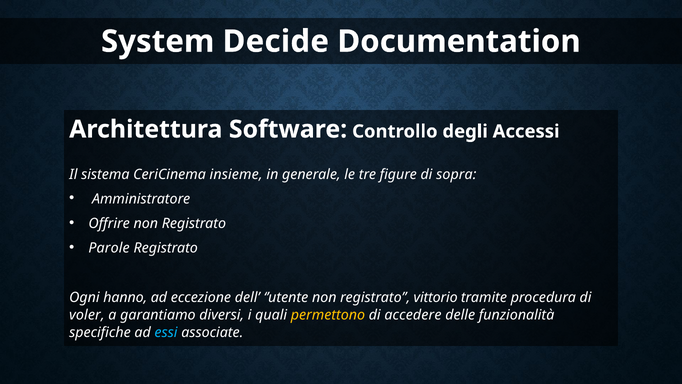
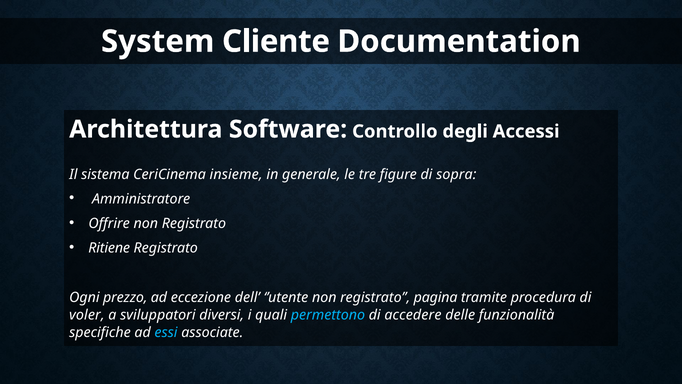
Decide: Decide -> Cliente
Parole: Parole -> Ritiene
hanno: hanno -> prezzo
vittorio: vittorio -> pagina
garantiamo: garantiamo -> sviluppatori
permettono colour: yellow -> light blue
